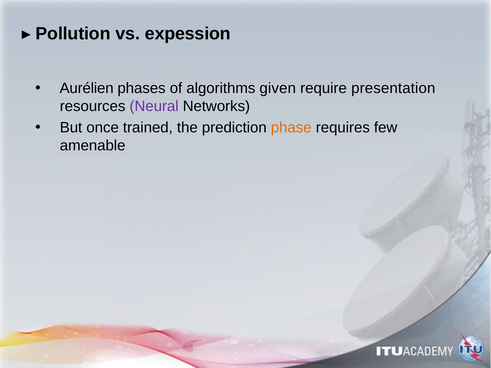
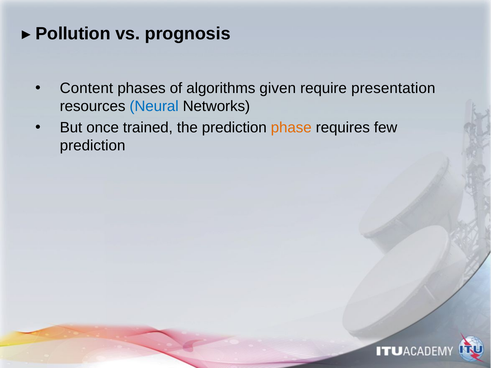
expession: expession -> prognosis
Aurélien: Aurélien -> Content
Neural colour: purple -> blue
amenable at (93, 146): amenable -> prediction
